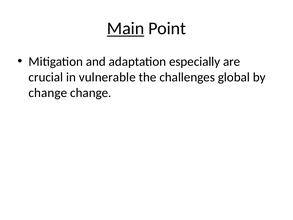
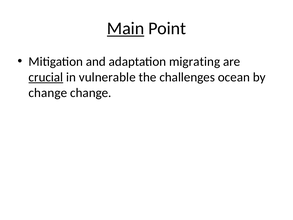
especially: especially -> migrating
crucial underline: none -> present
global: global -> ocean
